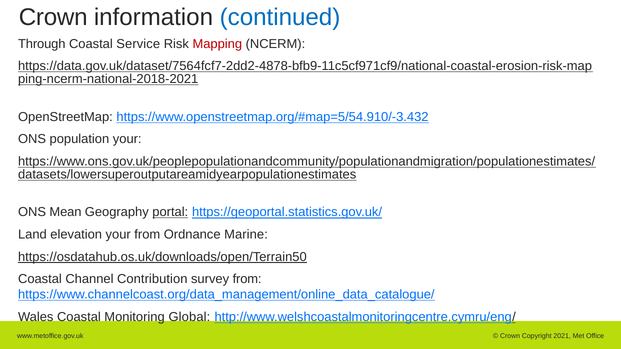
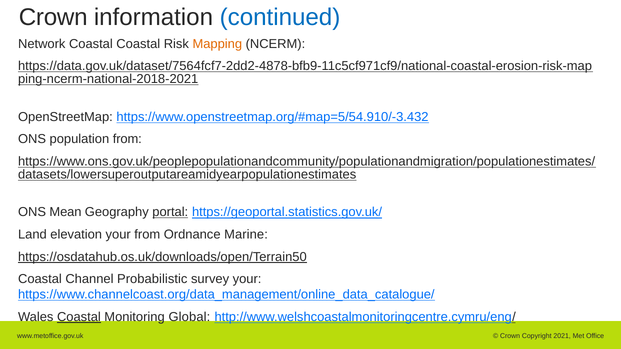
Through: Through -> Network
Coastal Service: Service -> Coastal
Mapping colour: red -> orange
population your: your -> from
Contribution: Contribution -> Probabilistic
survey from: from -> your
Coastal at (79, 317) underline: none -> present
